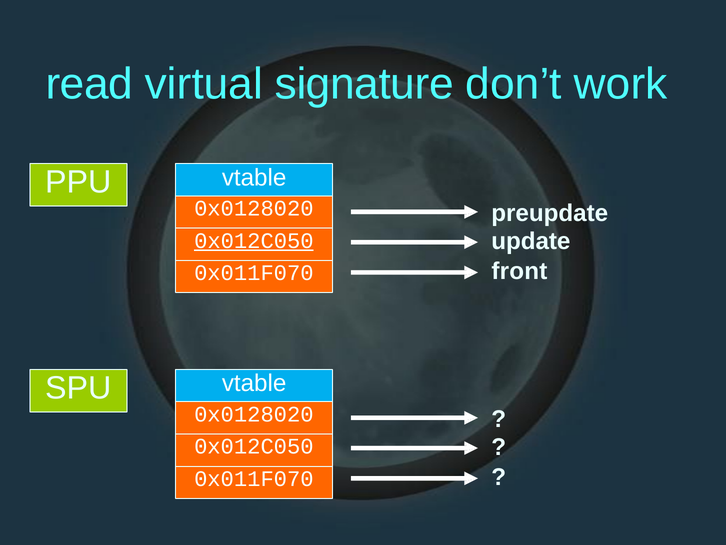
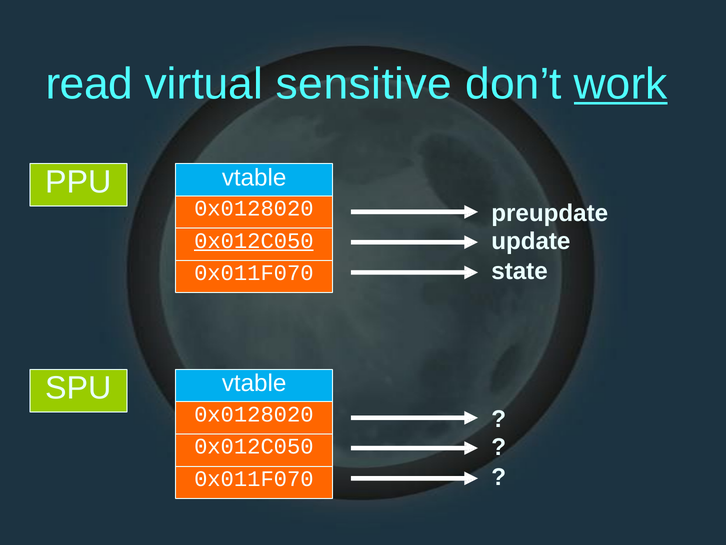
signature: signature -> sensitive
work underline: none -> present
front: front -> state
